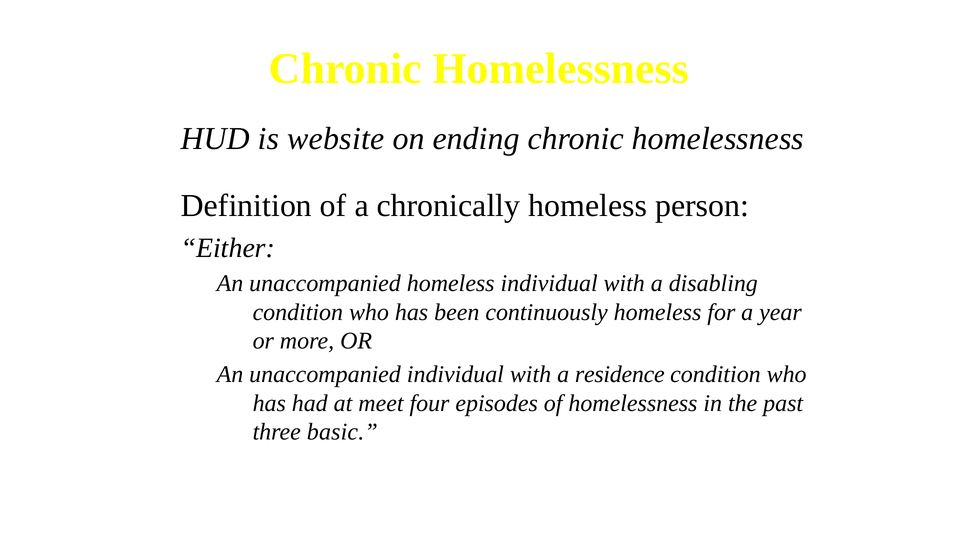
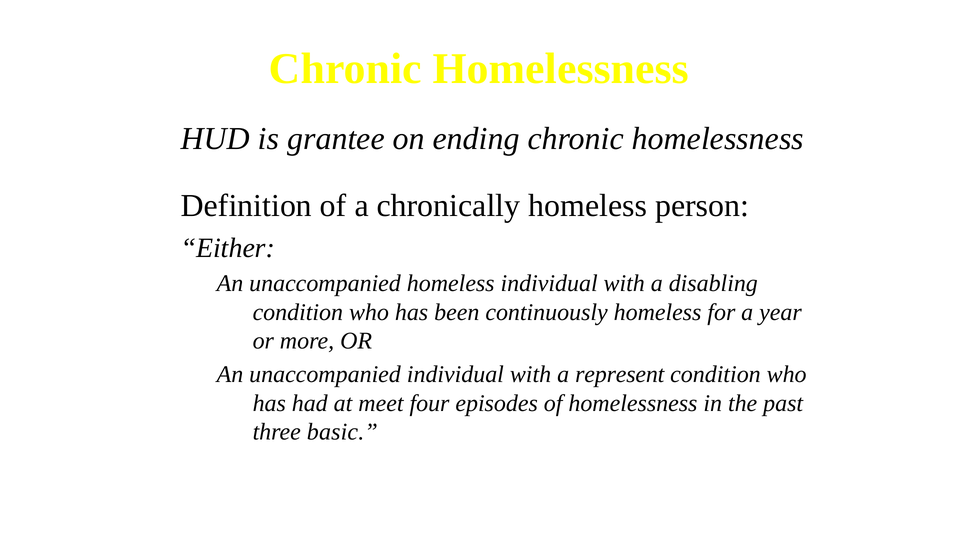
website: website -> grantee
residence: residence -> represent
